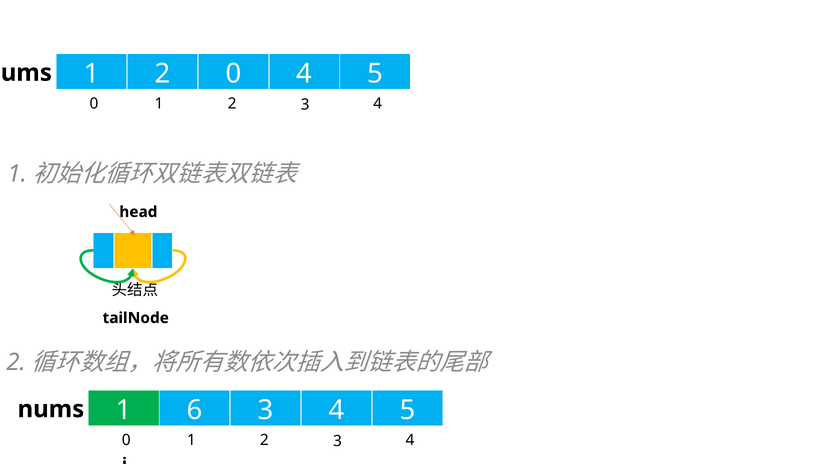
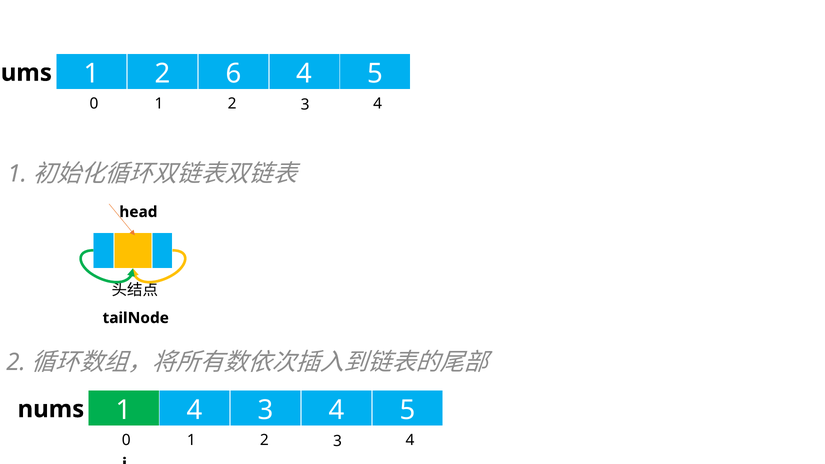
2 0: 0 -> 6
1 6: 6 -> 4
